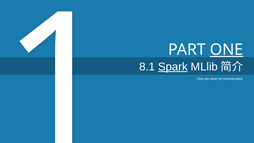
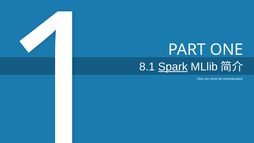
ONE at (227, 50) underline: present -> none
